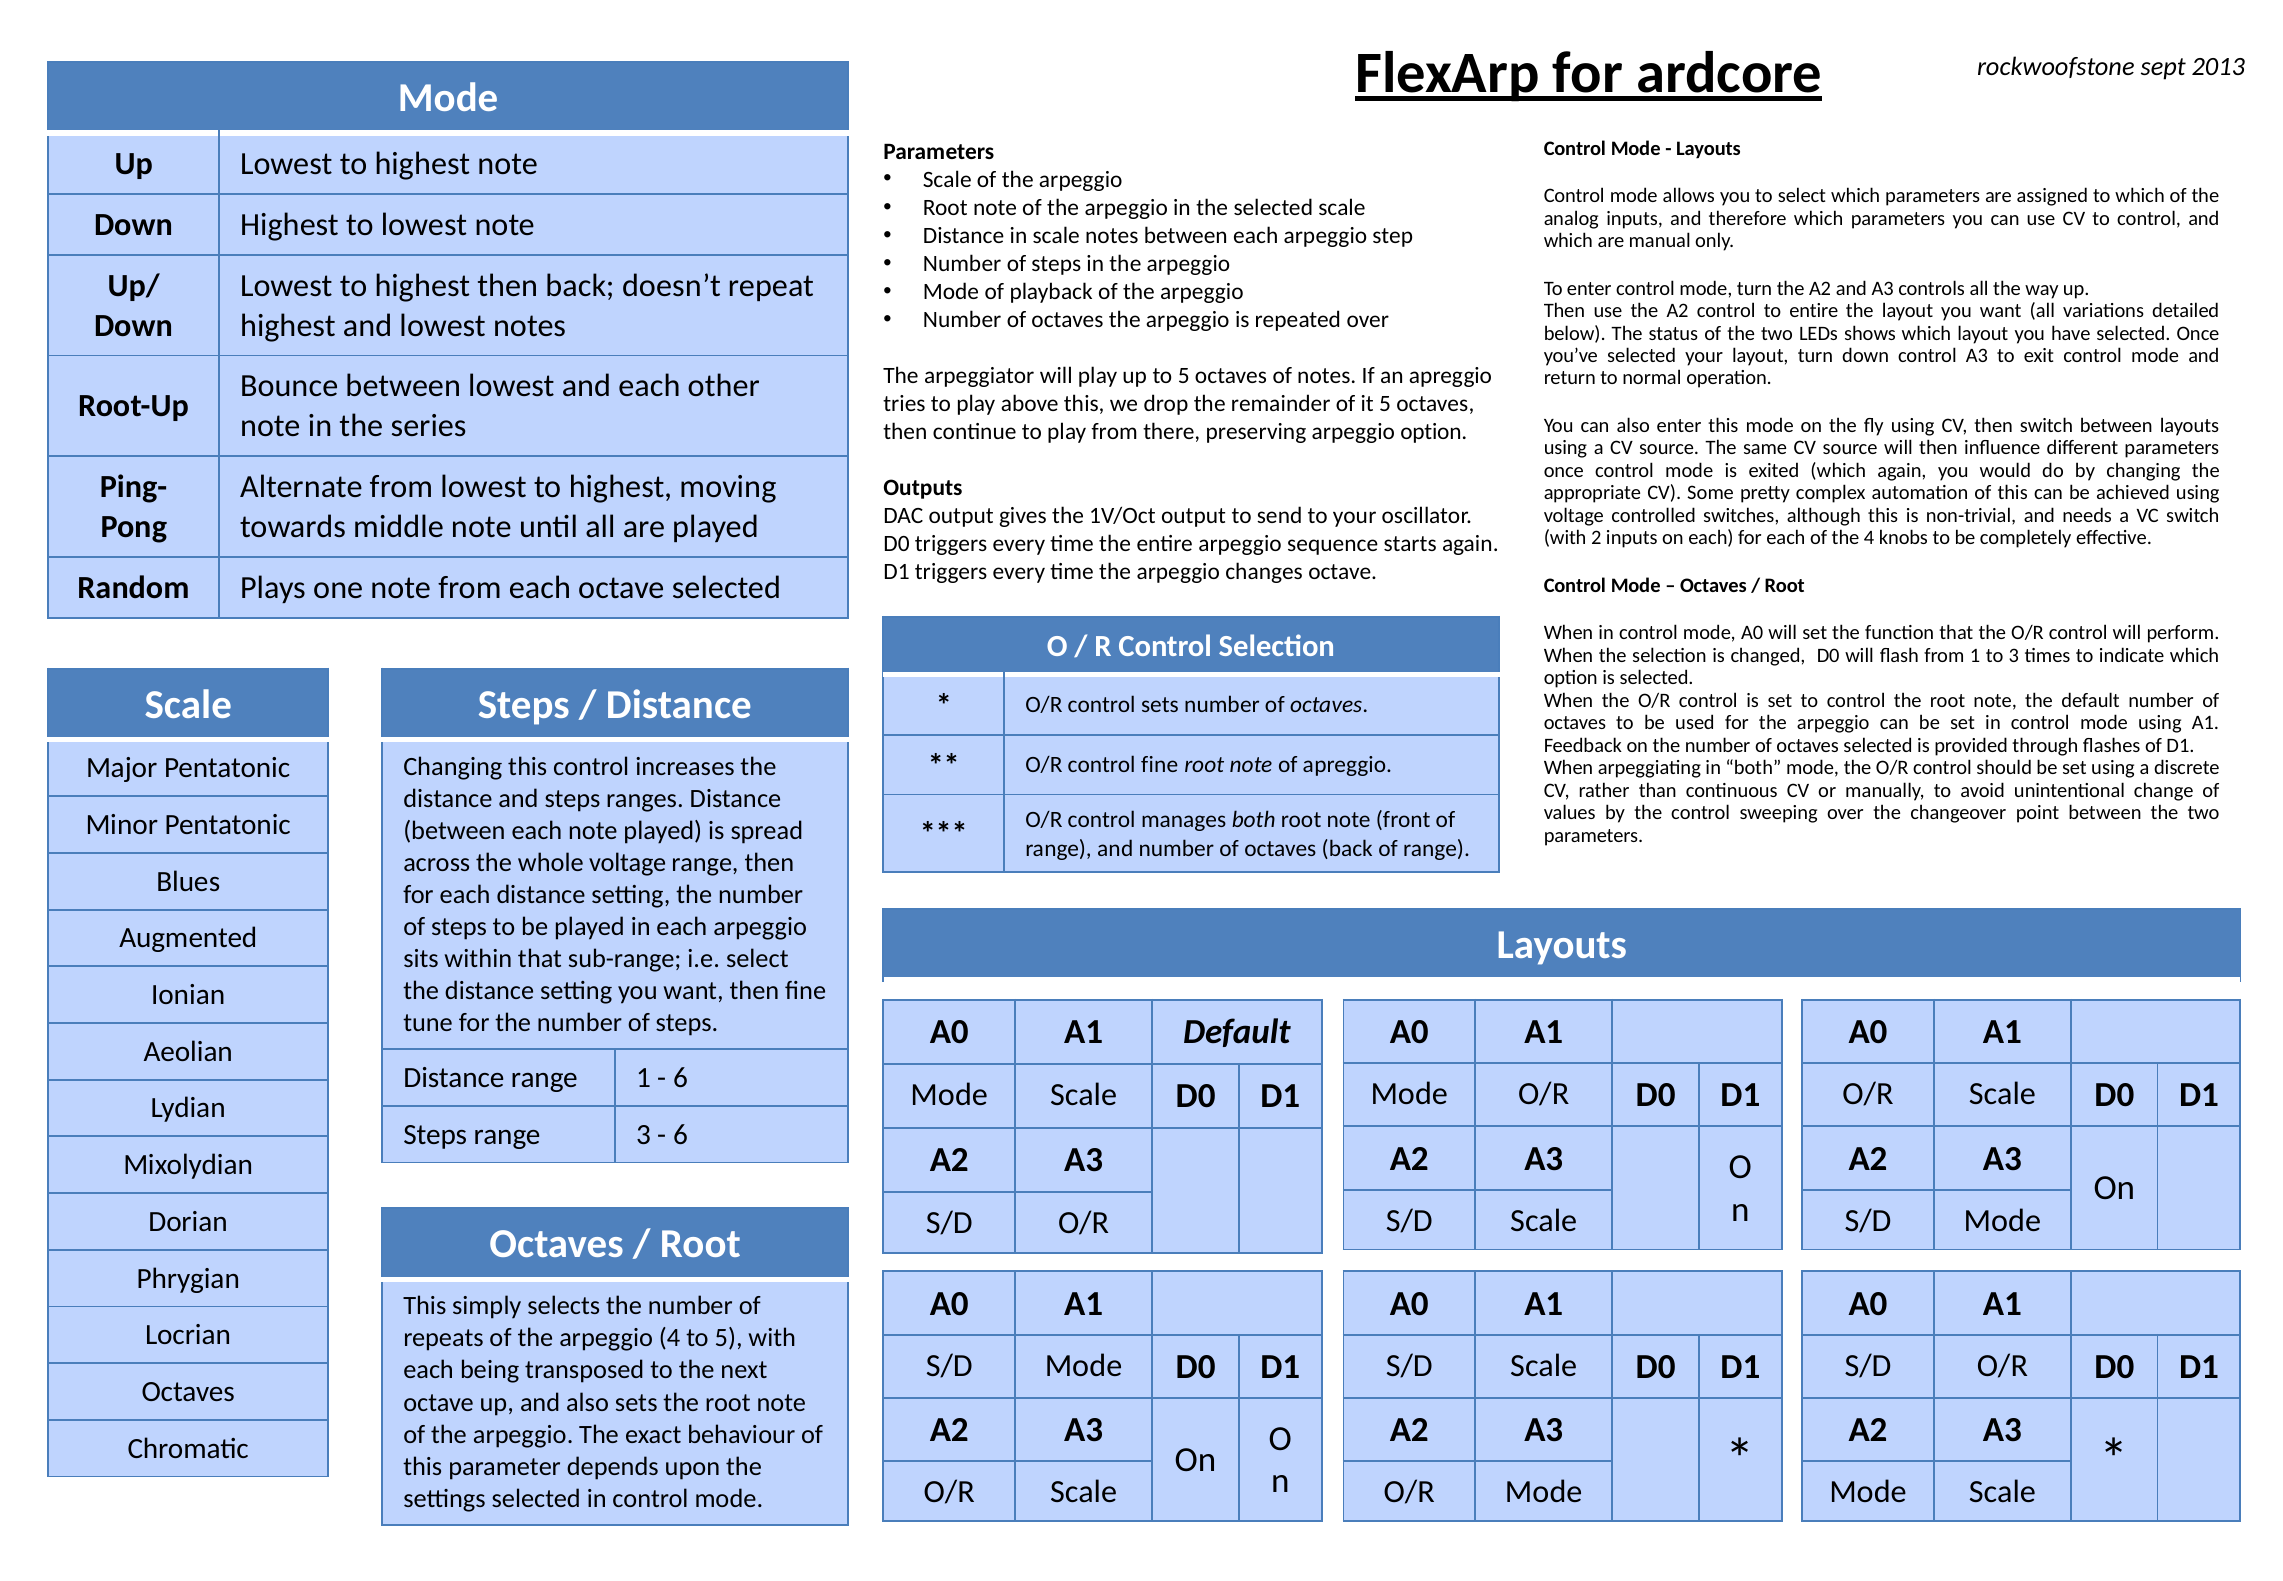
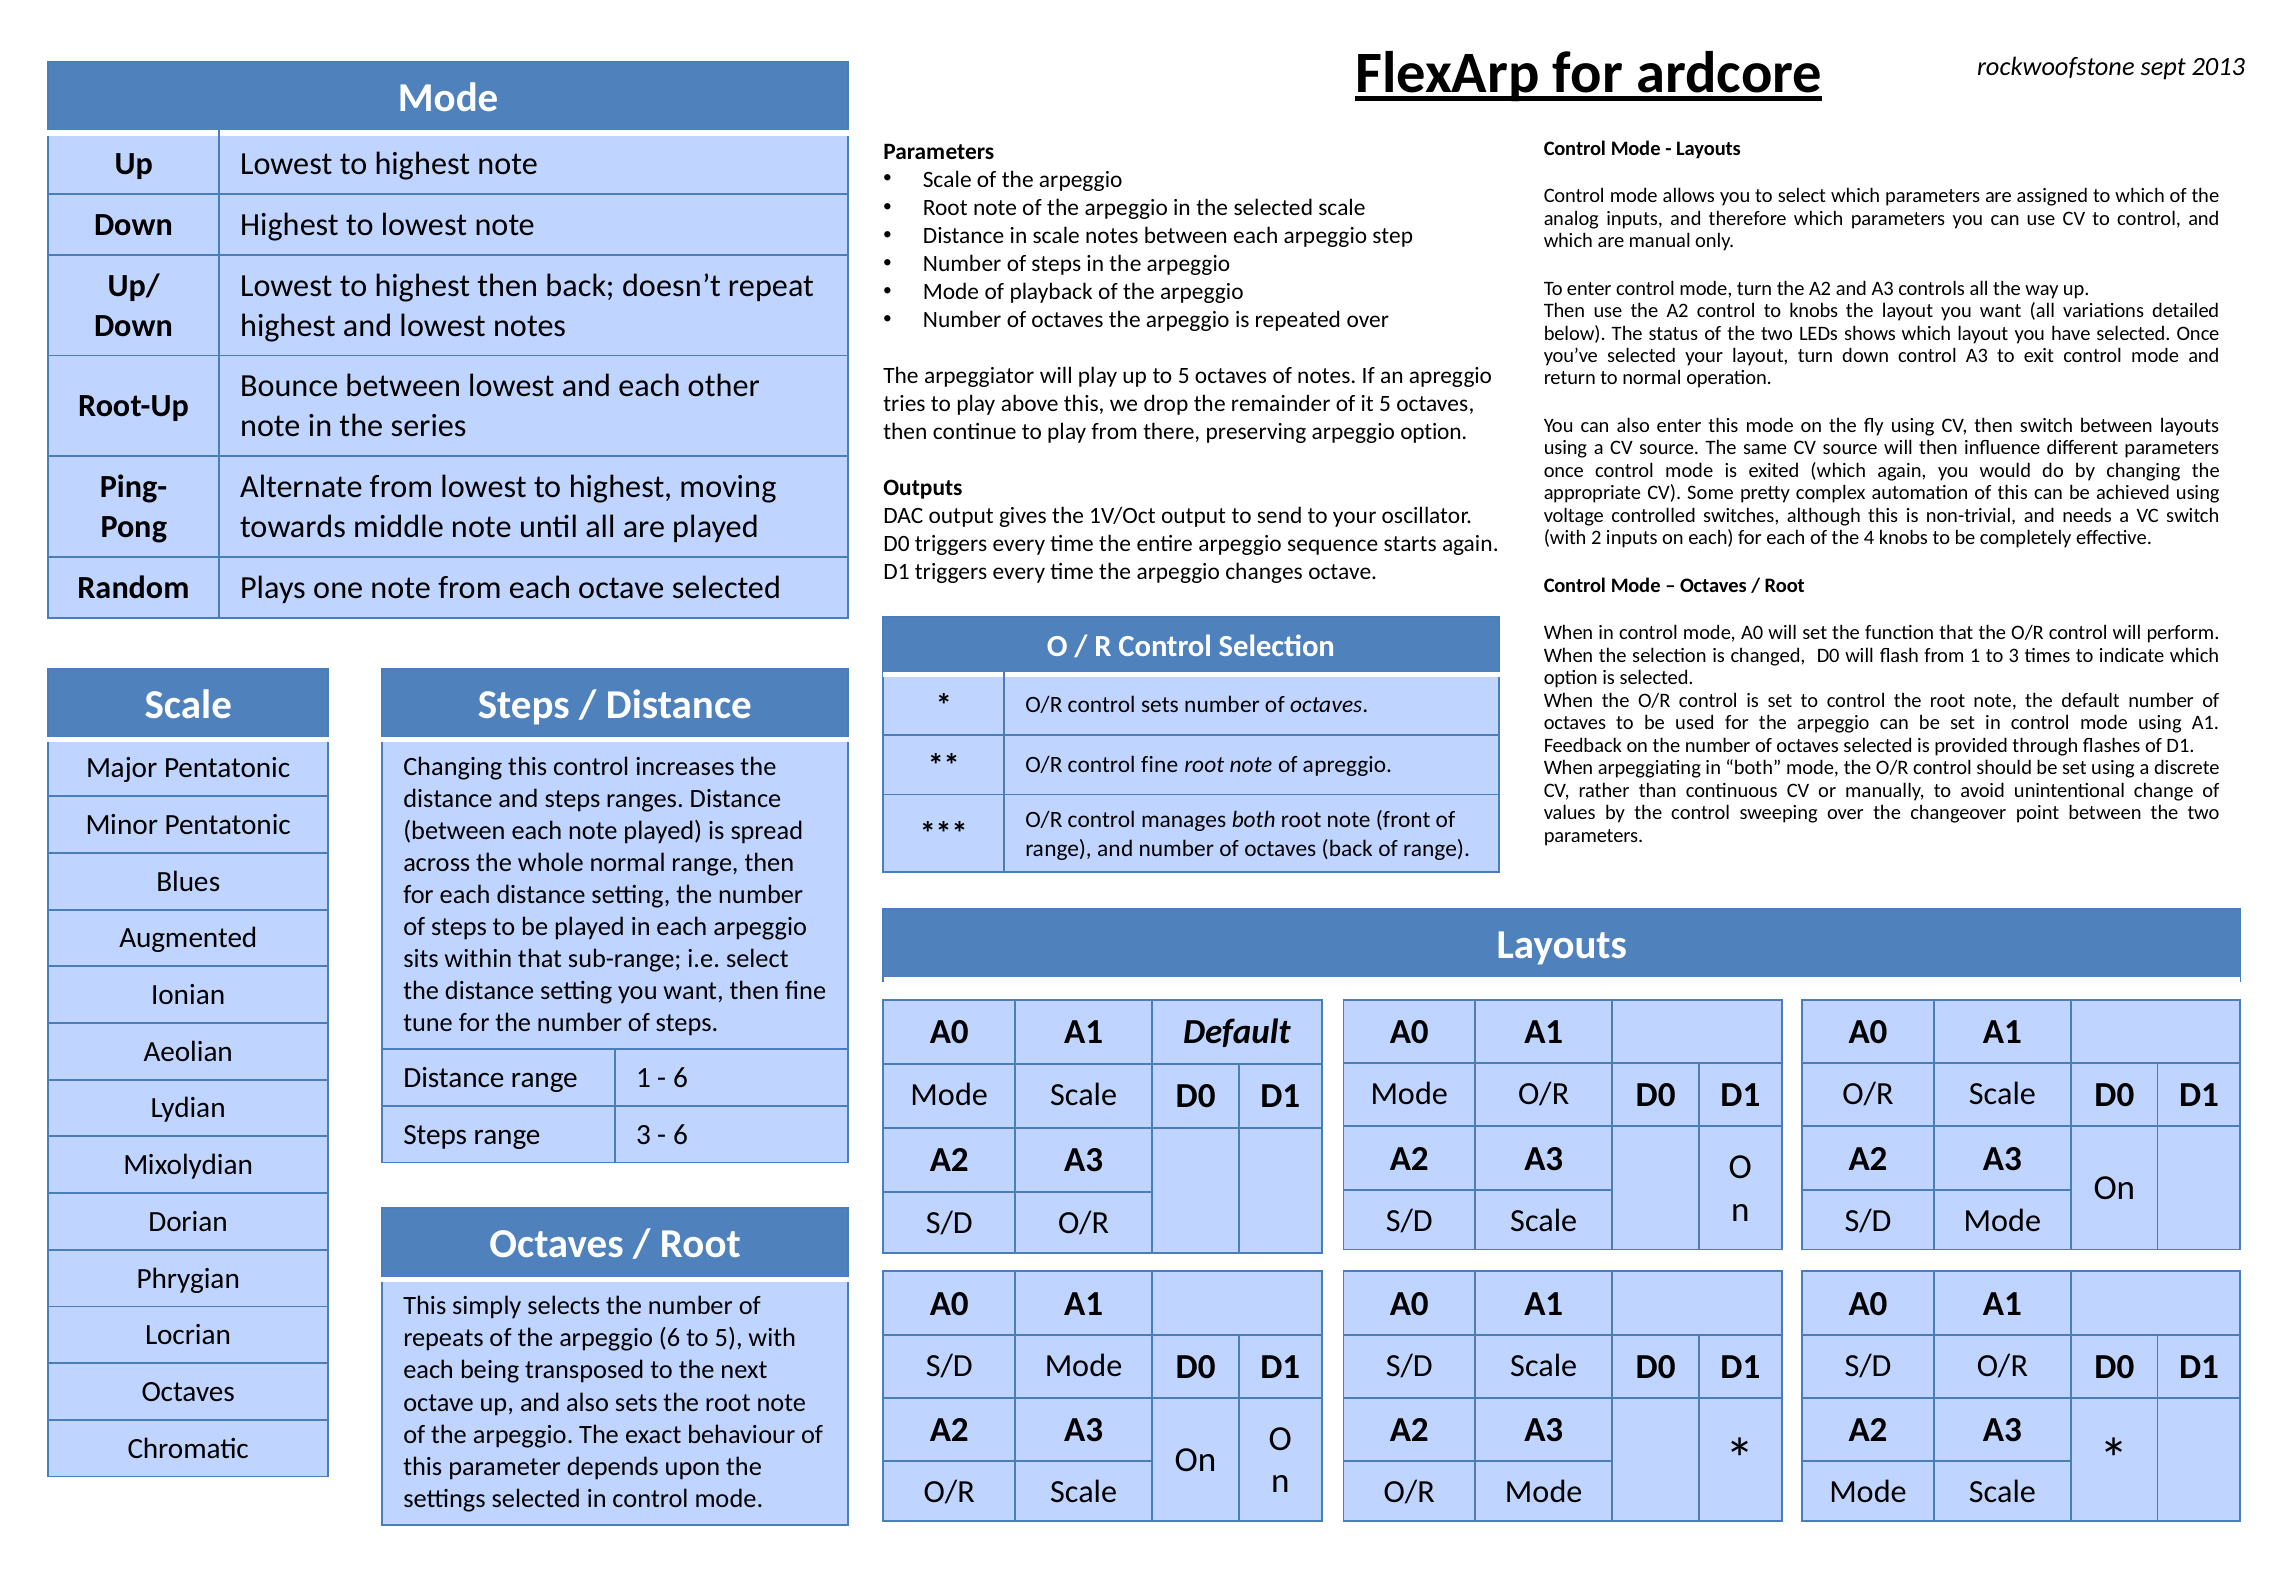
to entire: entire -> knobs
whole voltage: voltage -> normal
arpeggio 4: 4 -> 6
